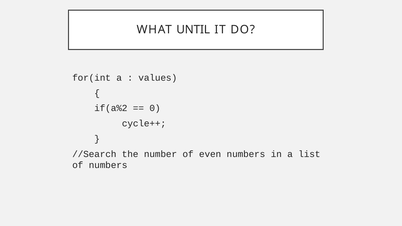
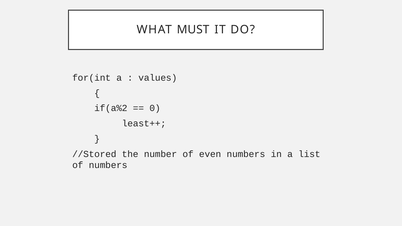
UNTIL: UNTIL -> MUST
cycle++: cycle++ -> least++
//Search: //Search -> //Stored
